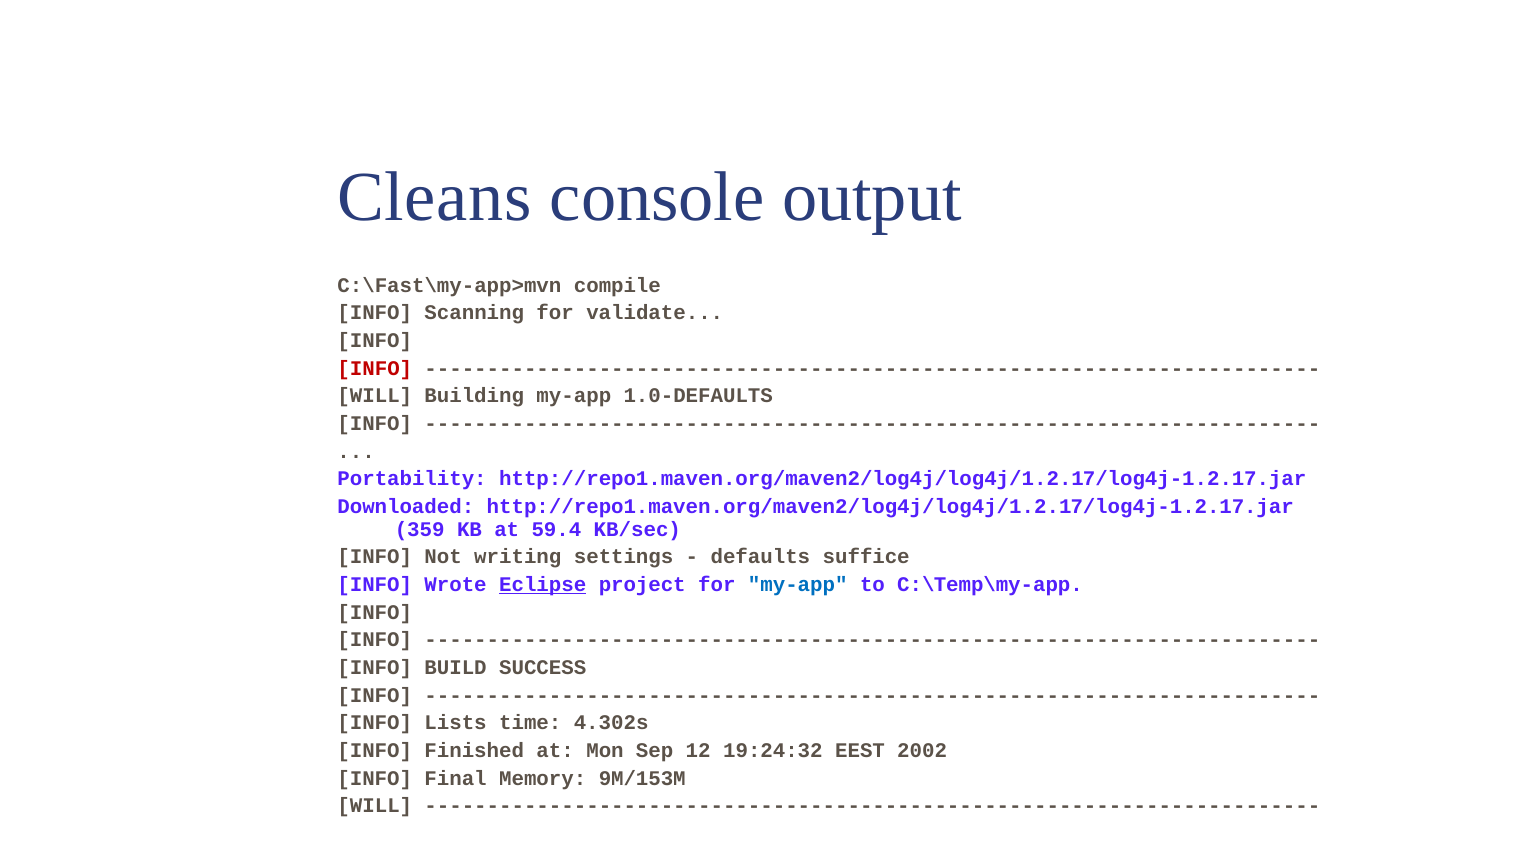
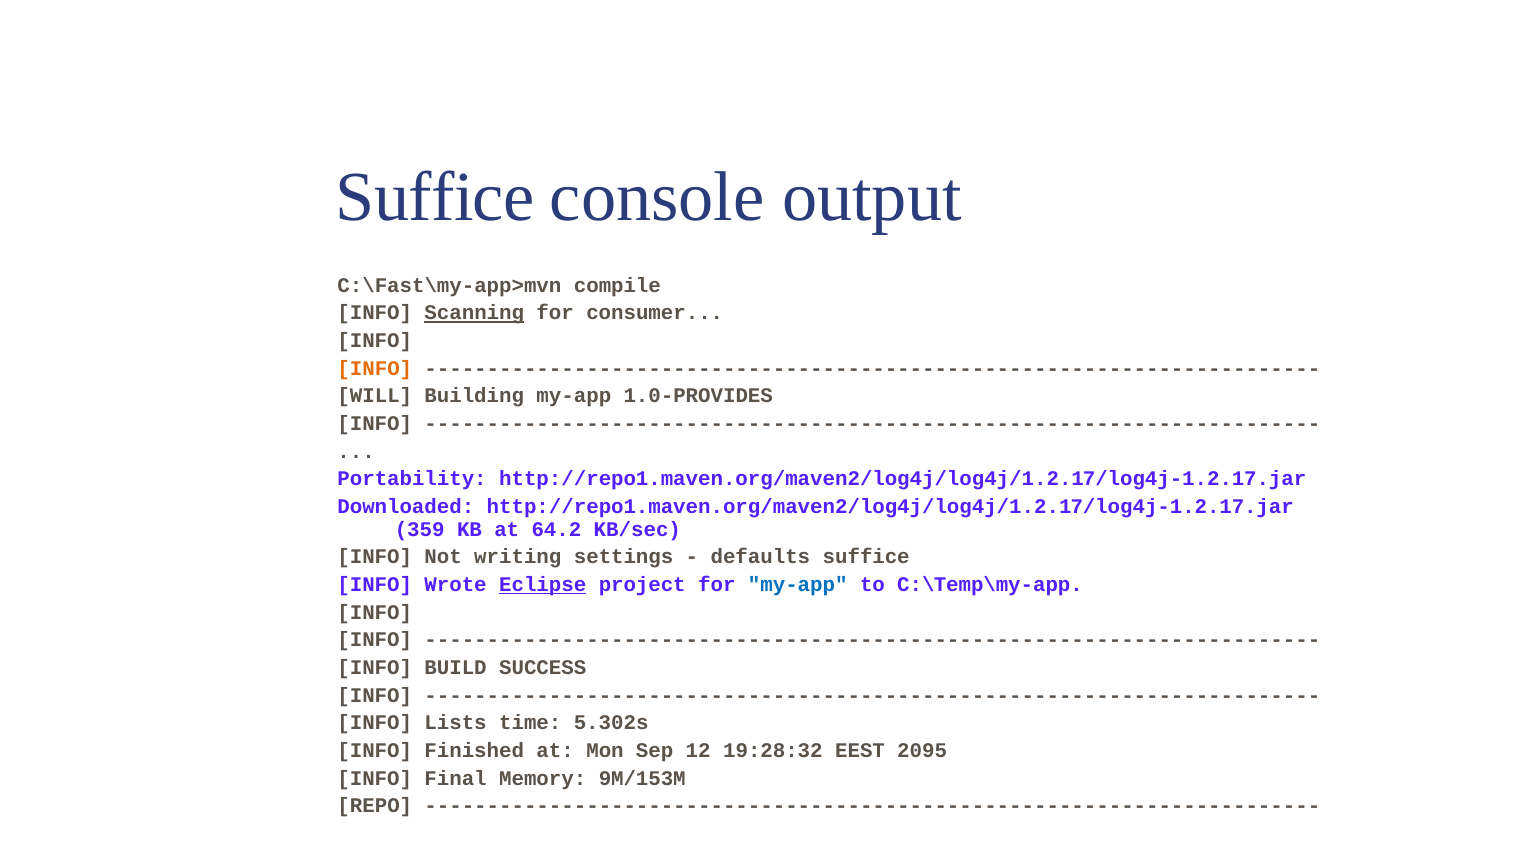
Cleans at (434, 197): Cleans -> Suffice
Scanning underline: none -> present
validate: validate -> consumer
INFO at (375, 368) colour: red -> orange
1.0-DEFAULTS: 1.0-DEFAULTS -> 1.0-PROVIDES
59.4: 59.4 -> 64.2
4.302s: 4.302s -> 5.302s
19:24:32: 19:24:32 -> 19:28:32
2002: 2002 -> 2095
WILL at (375, 806): WILL -> REPO
